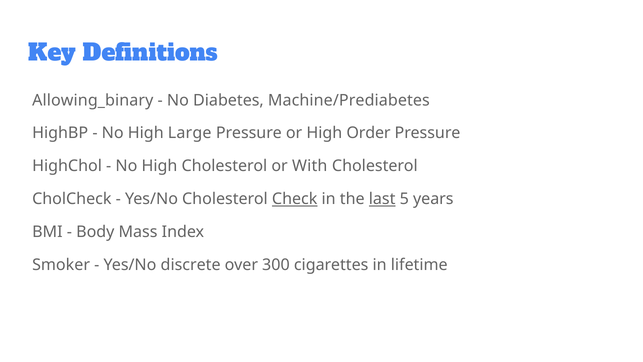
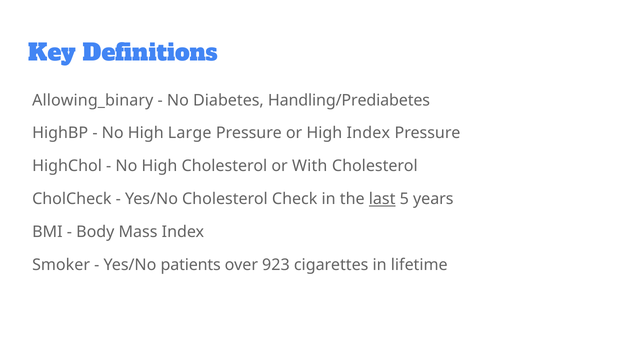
Machine/Prediabetes: Machine/Prediabetes -> Handling/Prediabetes
High Order: Order -> Index
Check underline: present -> none
discrete: discrete -> patients
300: 300 -> 923
